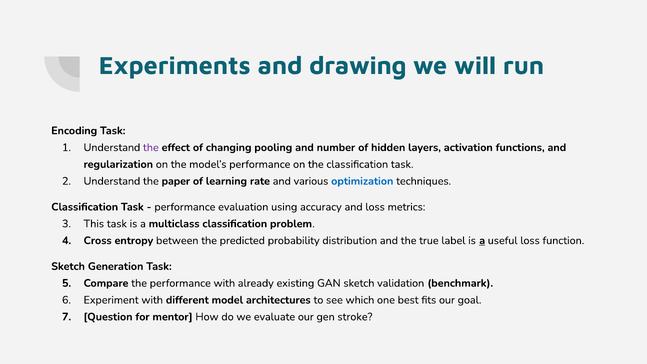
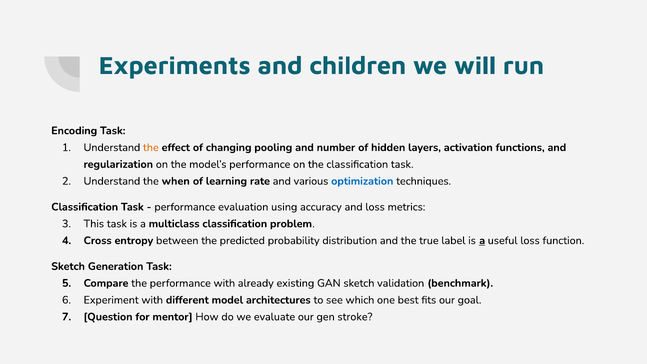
drawing: drawing -> children
the at (151, 147) colour: purple -> orange
paper: paper -> when
